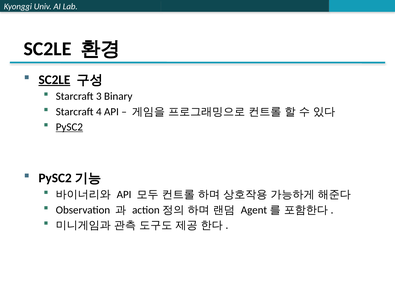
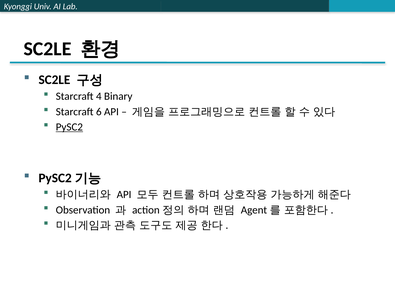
SC2LE at (54, 80) underline: present -> none
3: 3 -> 4
4: 4 -> 6
